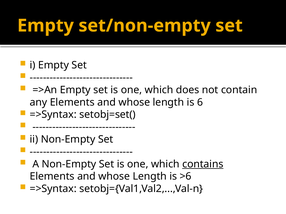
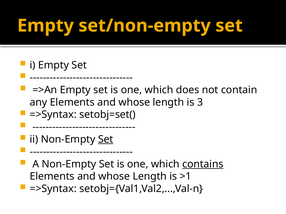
6: 6 -> 3
Set at (106, 140) underline: none -> present
>6: >6 -> >1
